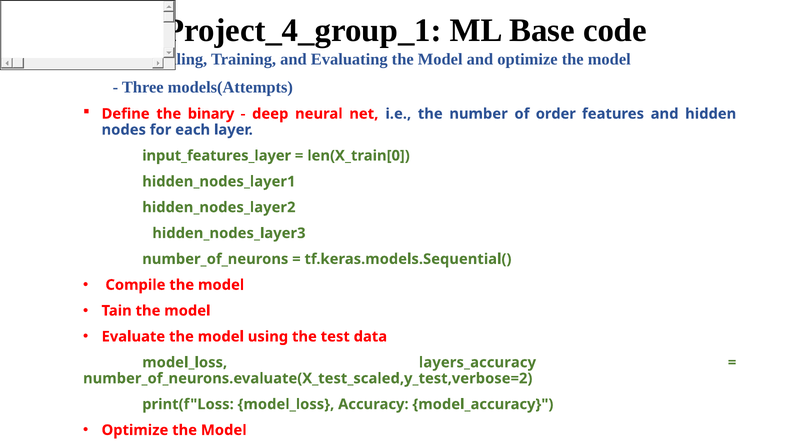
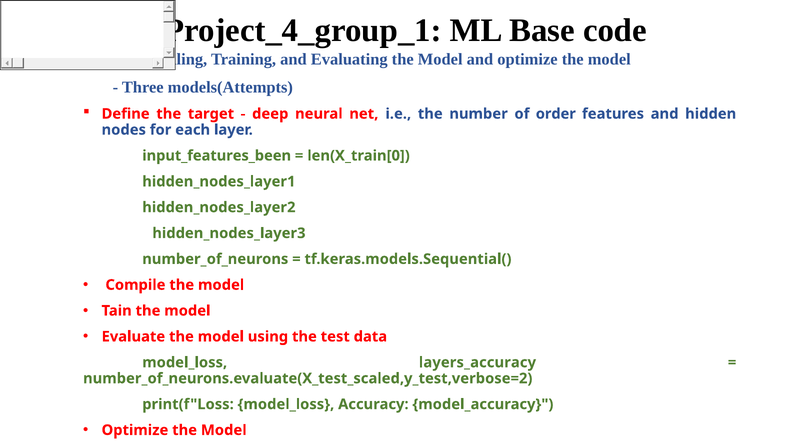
binary: binary -> target
input_features_layer: input_features_layer -> input_features_been
